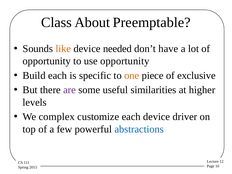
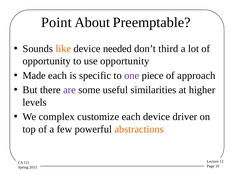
Class: Class -> Point
have: have -> third
Build: Build -> Made
one colour: orange -> purple
exclusive: exclusive -> approach
abstractions colour: blue -> orange
